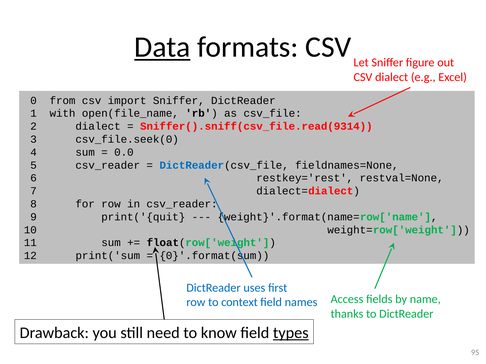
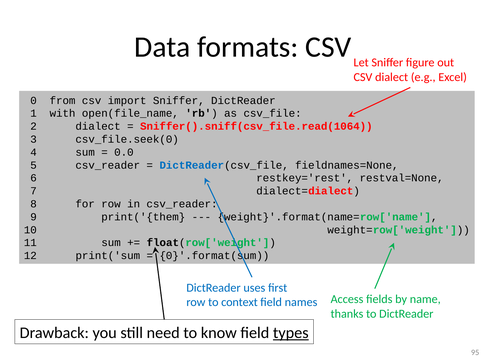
Data underline: present -> none
Sniffer().sniff(csv_file.read(9314: Sniffer().sniff(csv_file.read(9314 -> Sniffer().sniff(csv_file.read(1064
print('{quit: print('{quit -> print('{them
